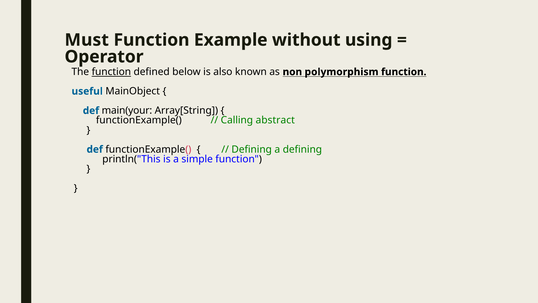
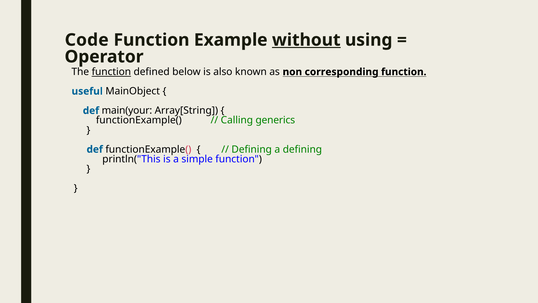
Must: Must -> Code
without underline: none -> present
polymorphism: polymorphism -> corresponding
abstract: abstract -> generics
